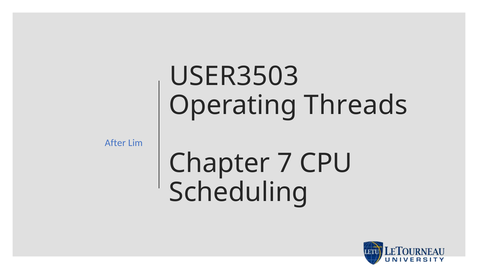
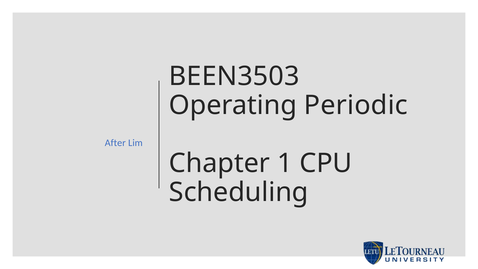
USER3503: USER3503 -> BEEN3503
Threads: Threads -> Periodic
7: 7 -> 1
